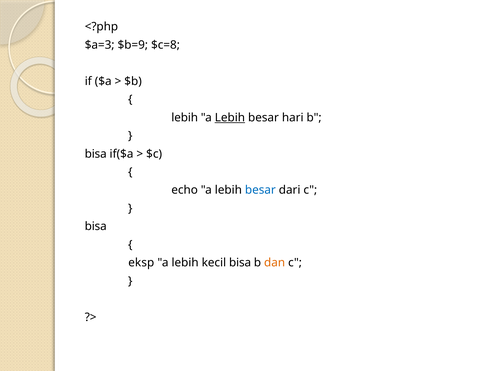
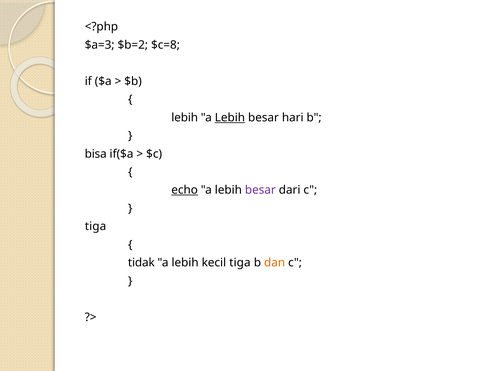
$b=9: $b=9 -> $b=2
echo underline: none -> present
besar at (260, 190) colour: blue -> purple
bisa at (96, 227): bisa -> tiga
eksp: eksp -> tidak
kecil bisa: bisa -> tiga
